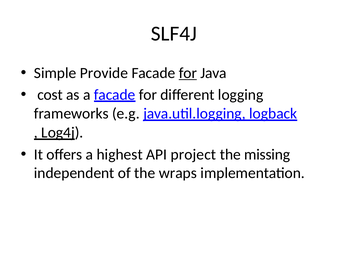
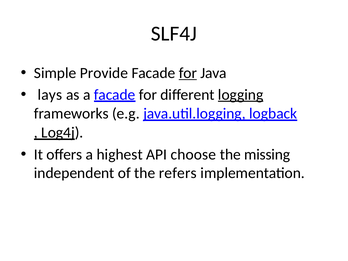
cost: cost -> lays
logging underline: none -> present
project: project -> choose
wraps: wraps -> refers
